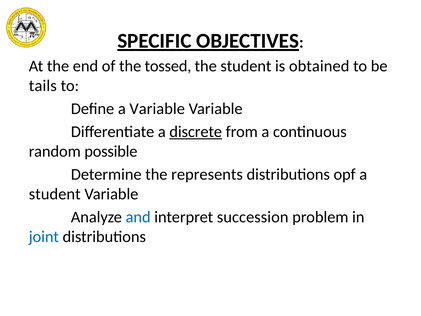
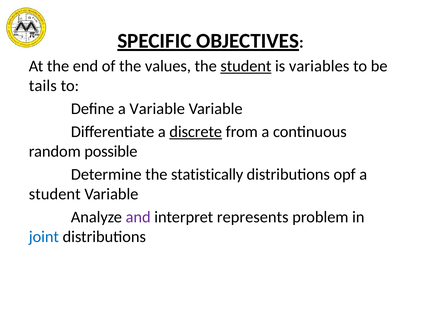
tossed: tossed -> values
student at (246, 66) underline: none -> present
obtained: obtained -> variables
represents: represents -> statistically
and colour: blue -> purple
succession: succession -> represents
